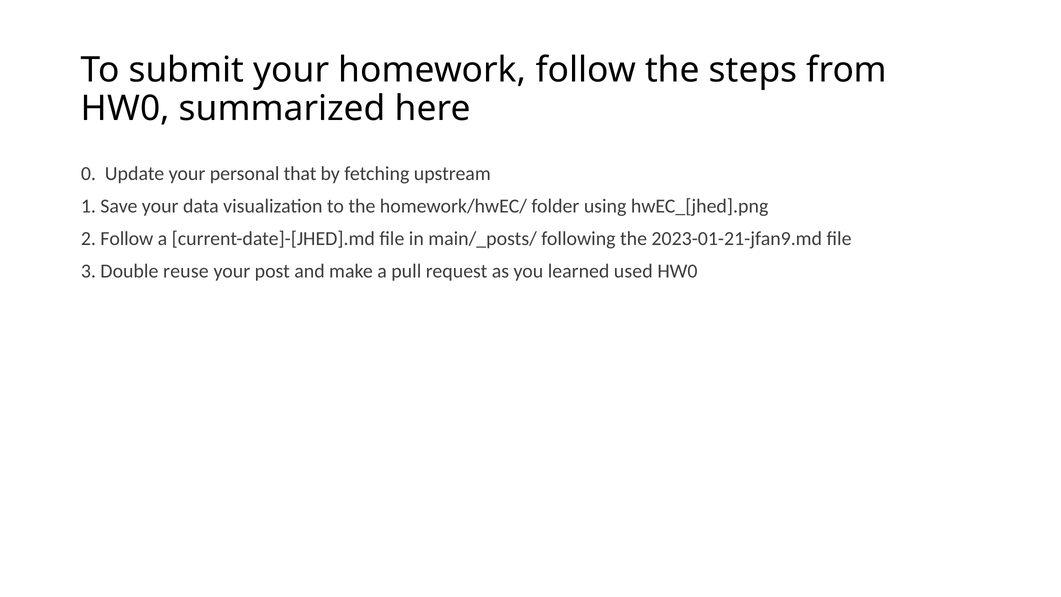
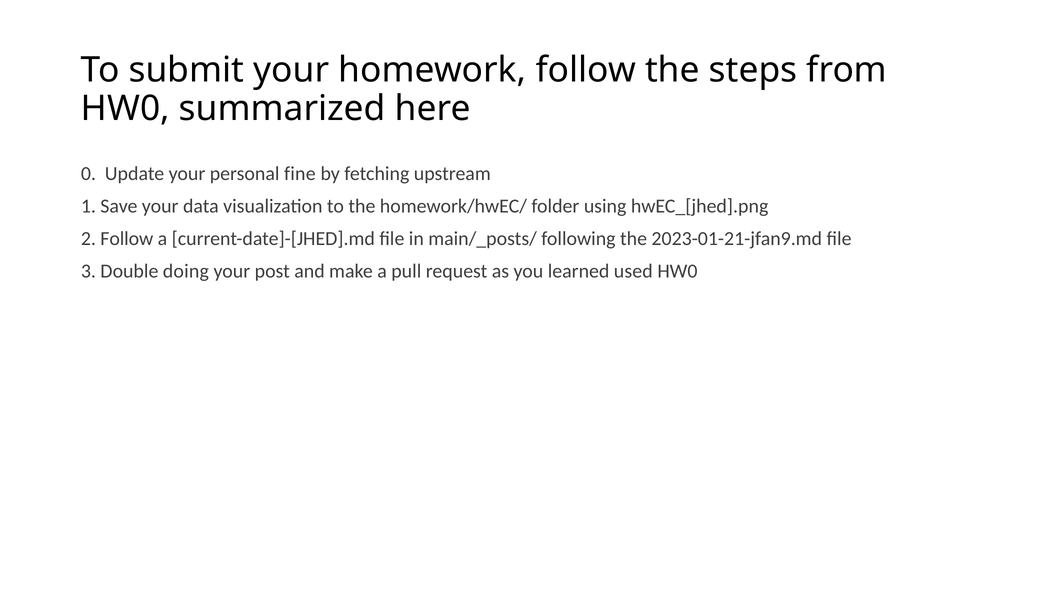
that: that -> fine
reuse: reuse -> doing
